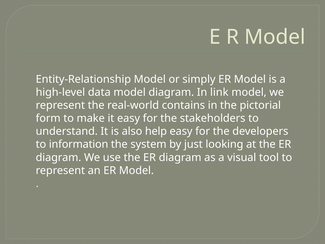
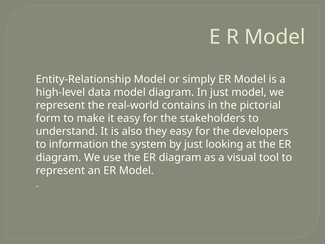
In link: link -> just
help: help -> they
